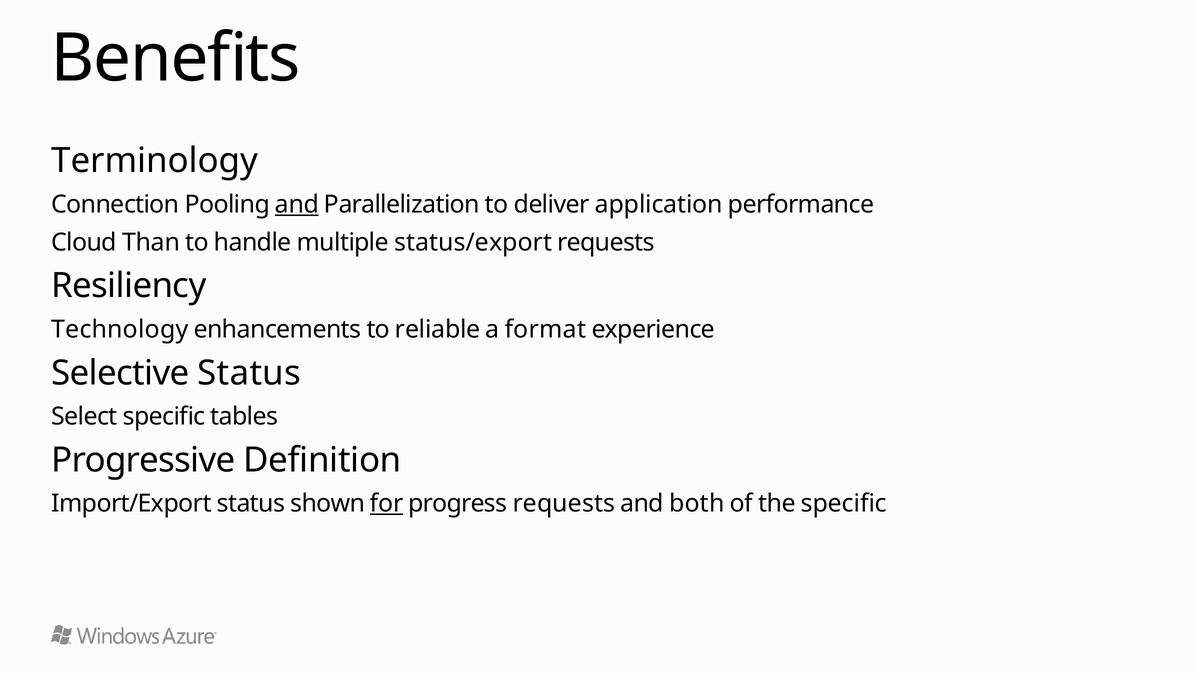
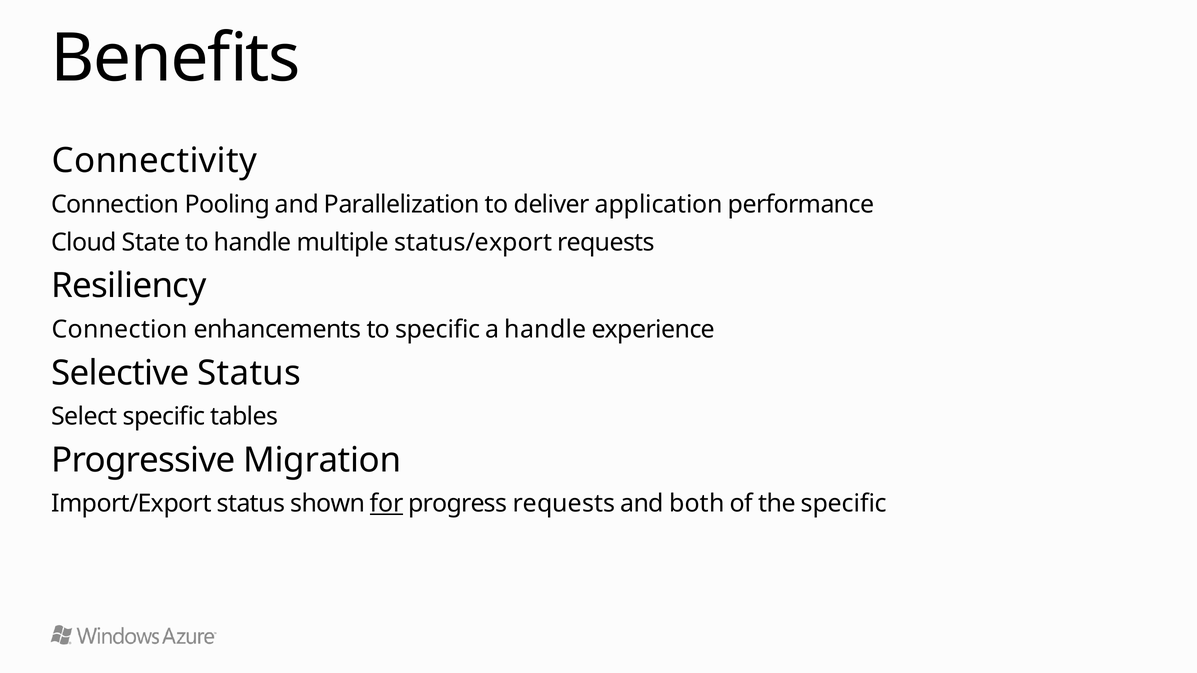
Terminology: Terminology -> Connectivity
and at (297, 204) underline: present -> none
Than: Than -> State
Technology at (120, 330): Technology -> Connection
to reliable: reliable -> specific
a format: format -> handle
Definition: Definition -> Migration
